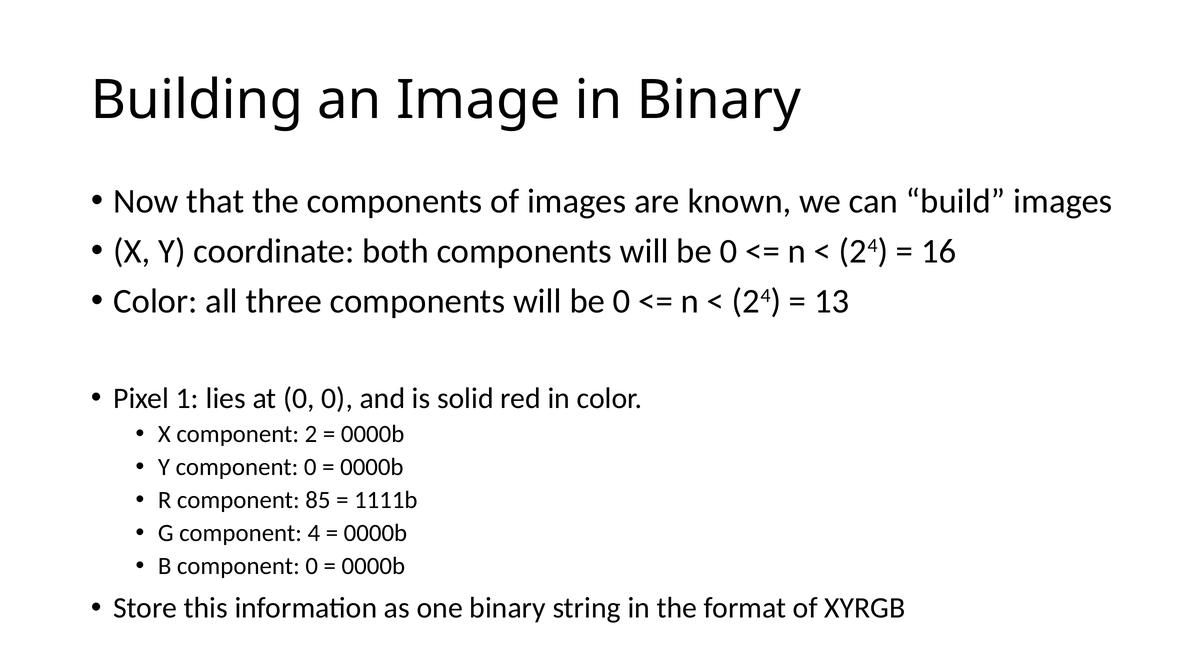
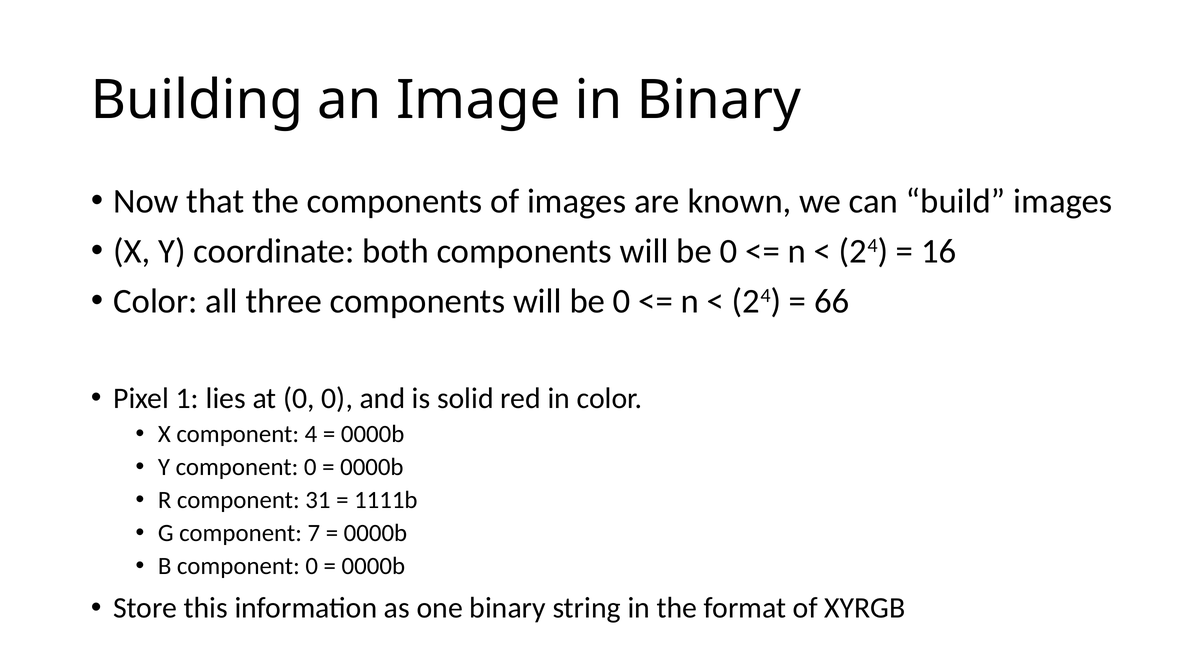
13: 13 -> 66
2: 2 -> 4
85: 85 -> 31
4: 4 -> 7
